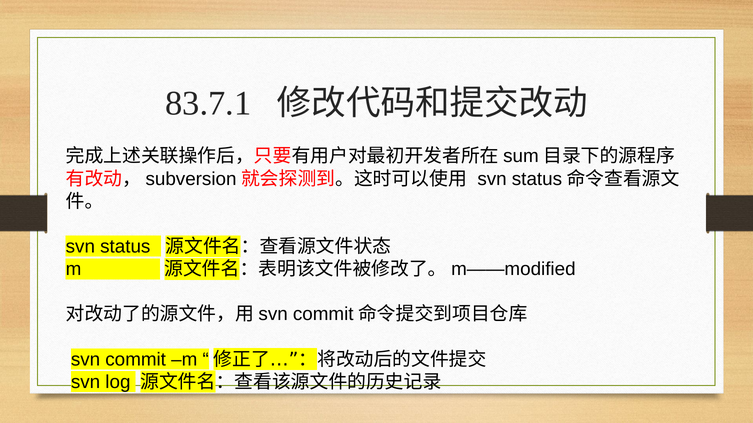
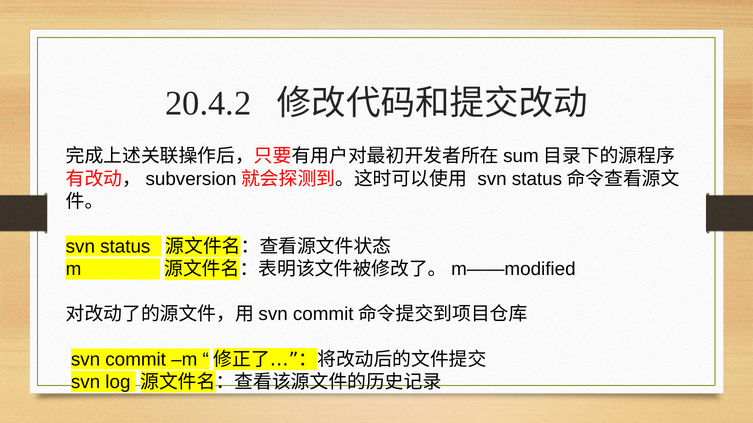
83.7.1: 83.7.1 -> 20.4.2
